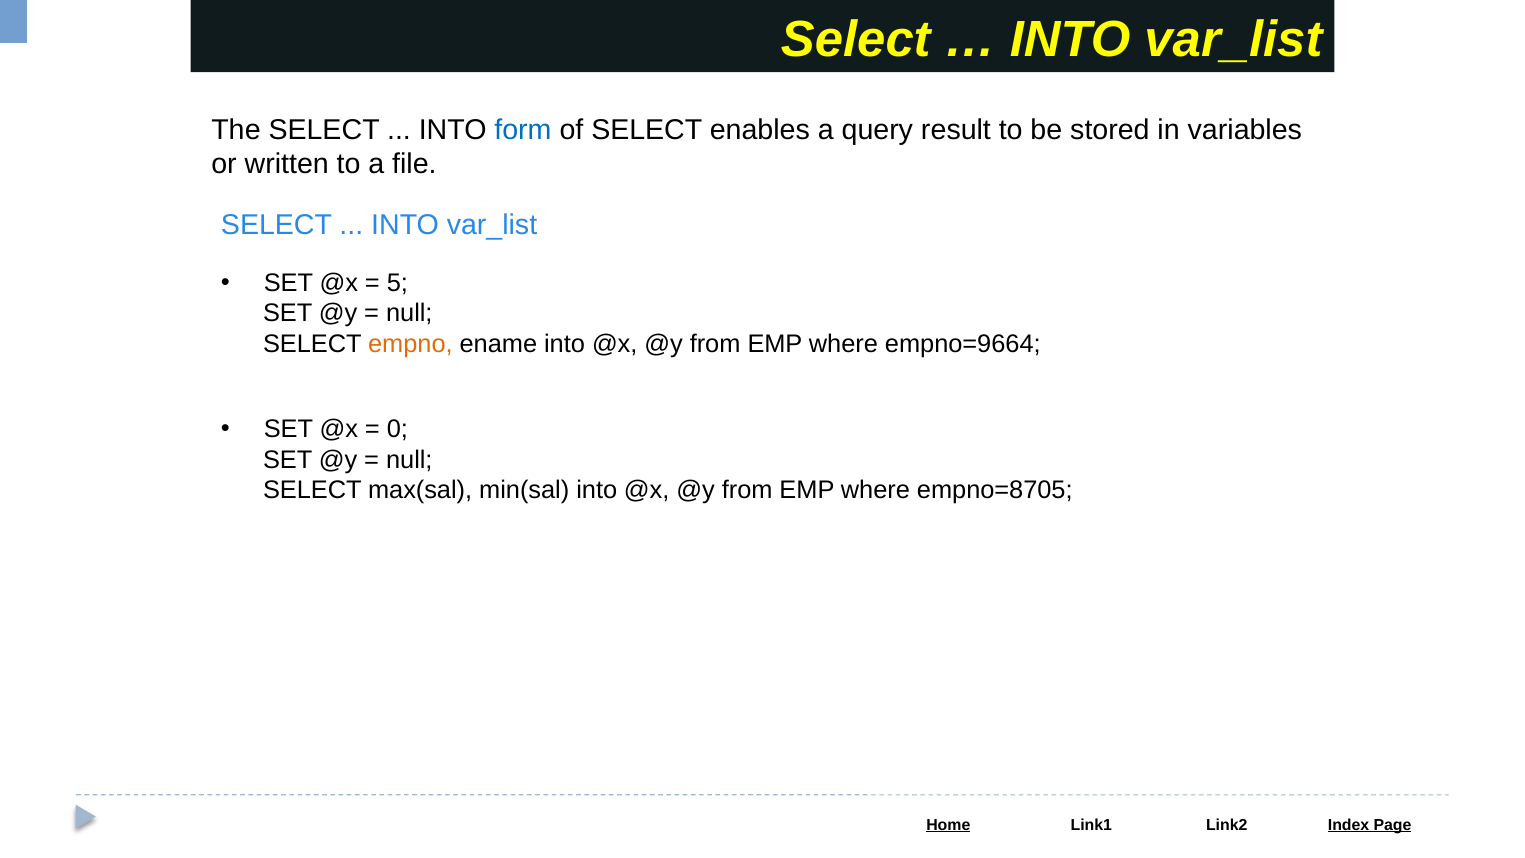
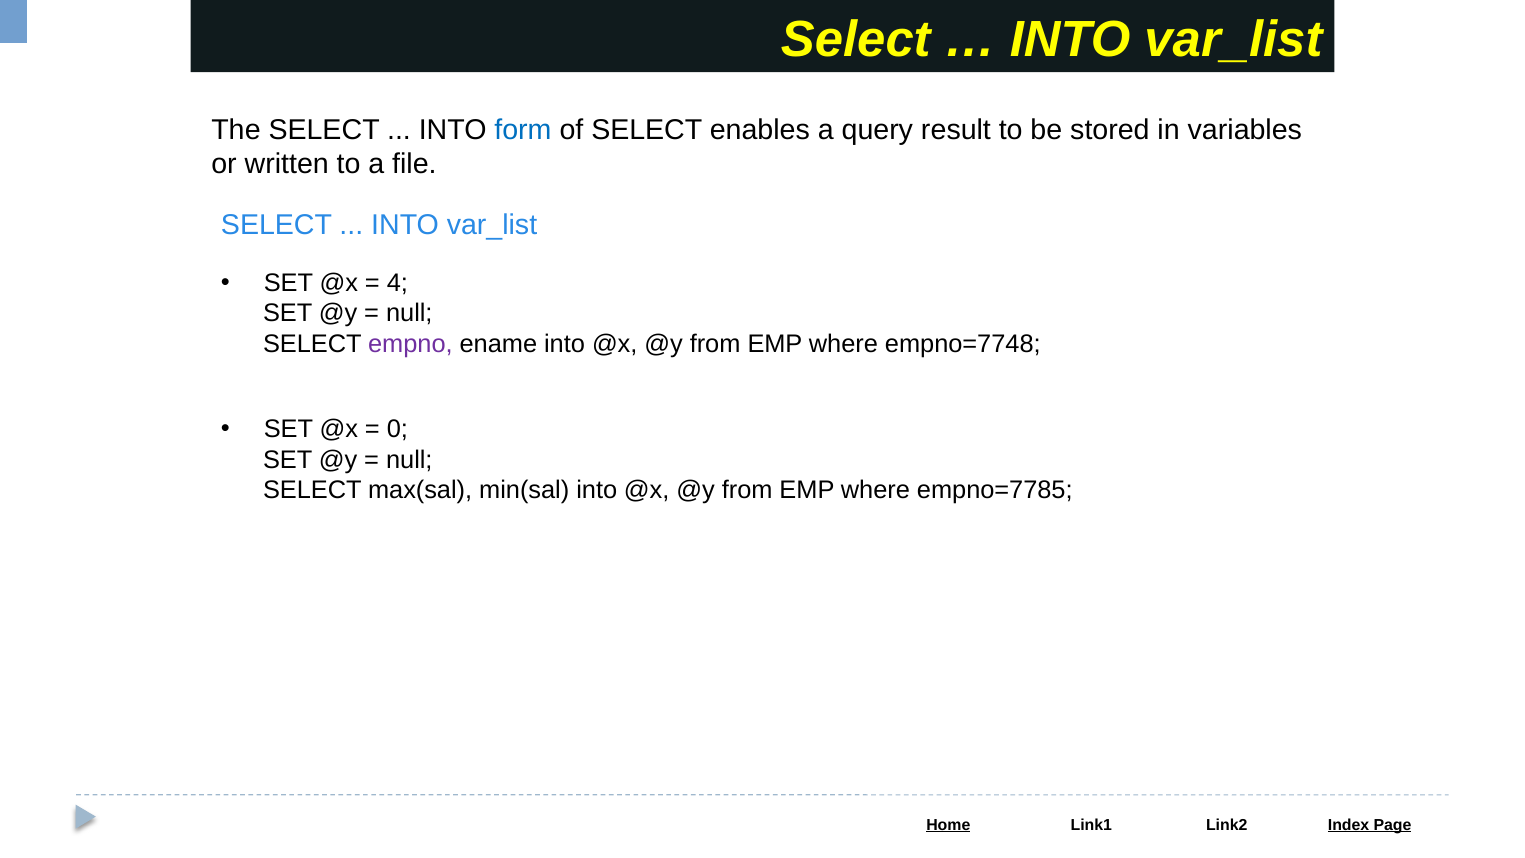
5: 5 -> 4
empno colour: orange -> purple
empno=9664: empno=9664 -> empno=7748
empno=8705: empno=8705 -> empno=7785
